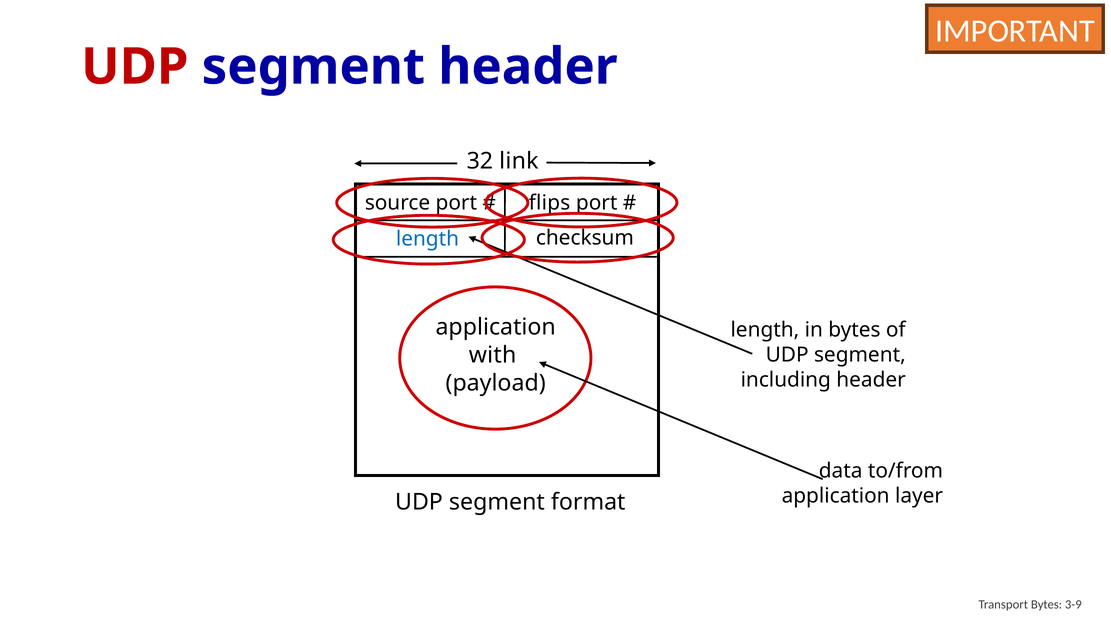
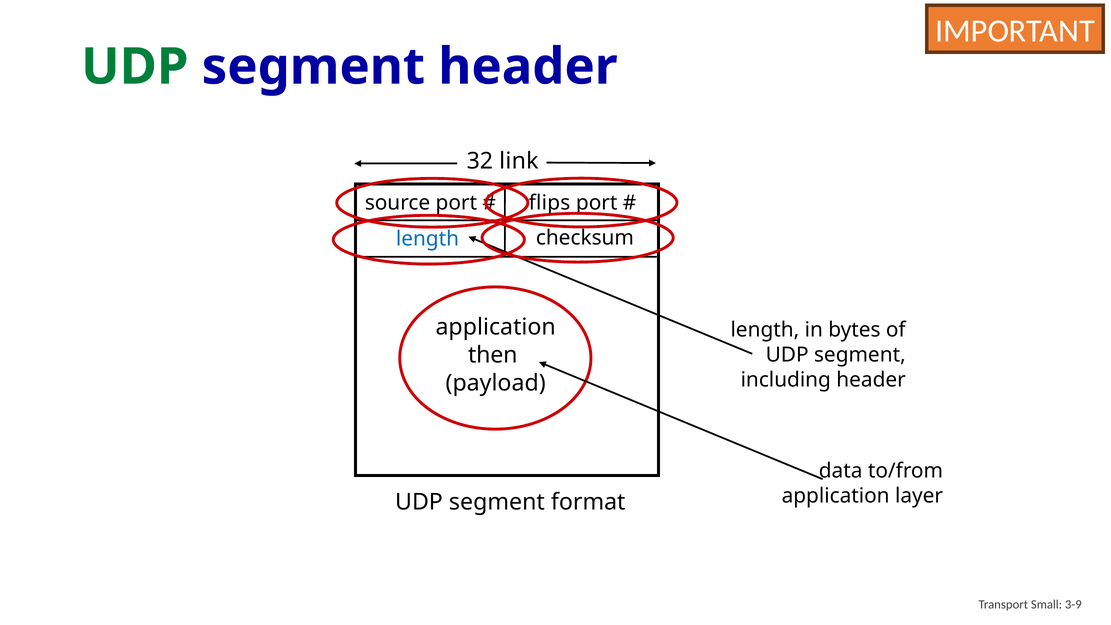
UDP at (135, 67) colour: red -> green
with: with -> then
Transport Bytes: Bytes -> Small
